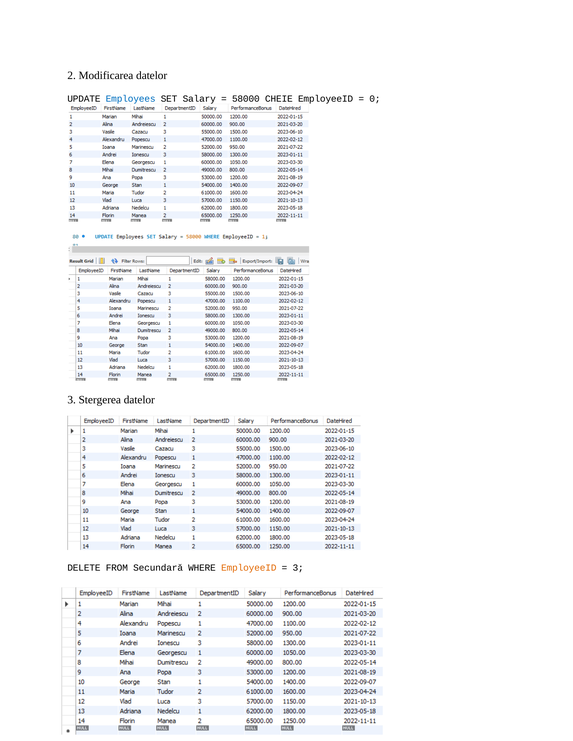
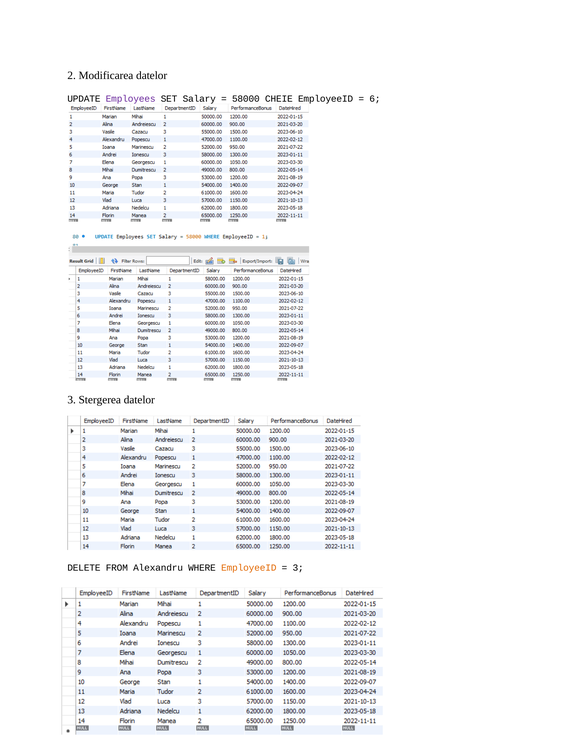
Employees colour: blue -> purple
0: 0 -> 6
Secundară: Secundară -> Alexandru
